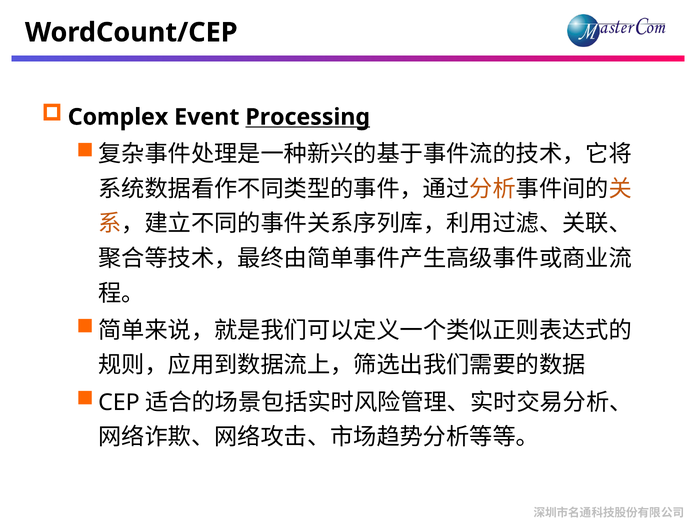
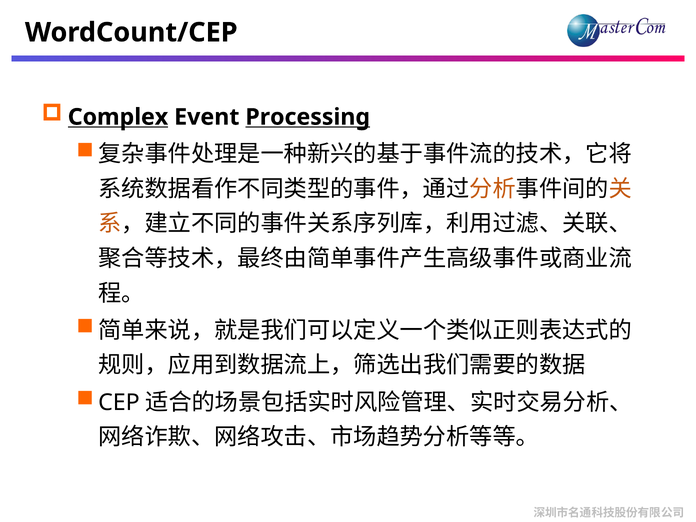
Complex underline: none -> present
